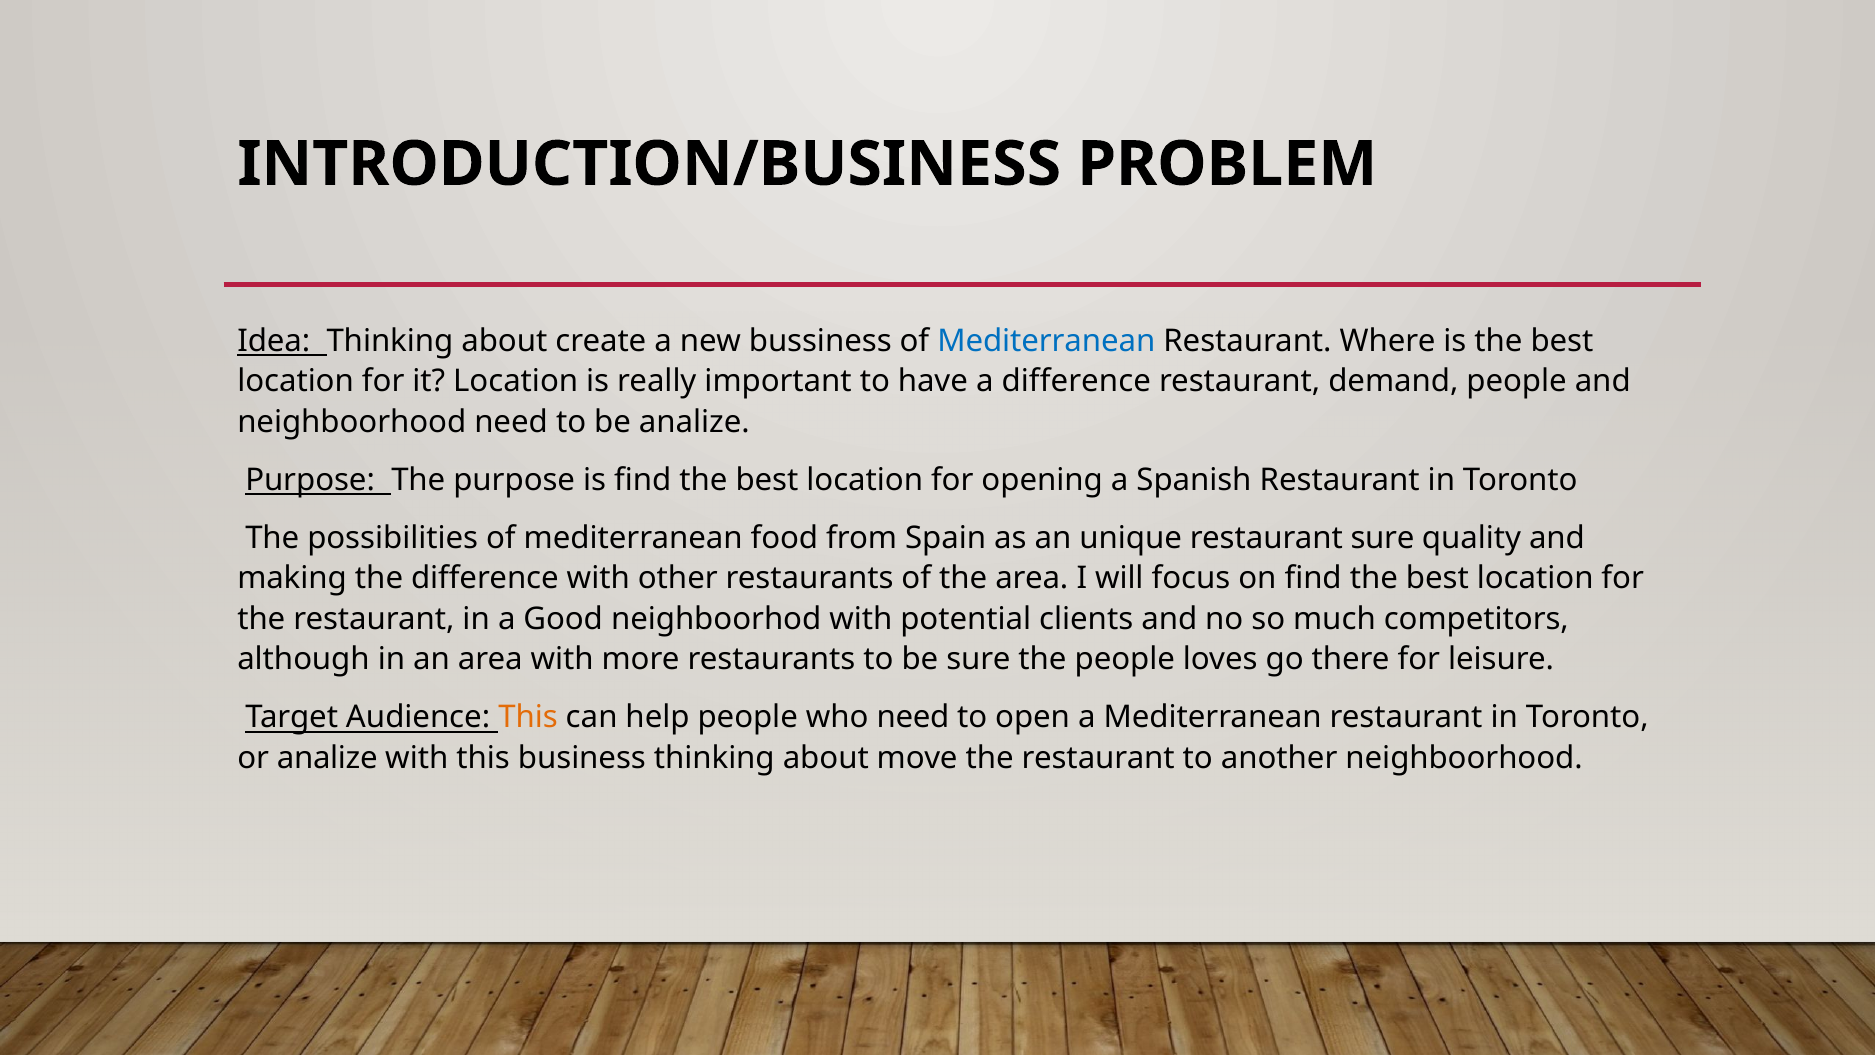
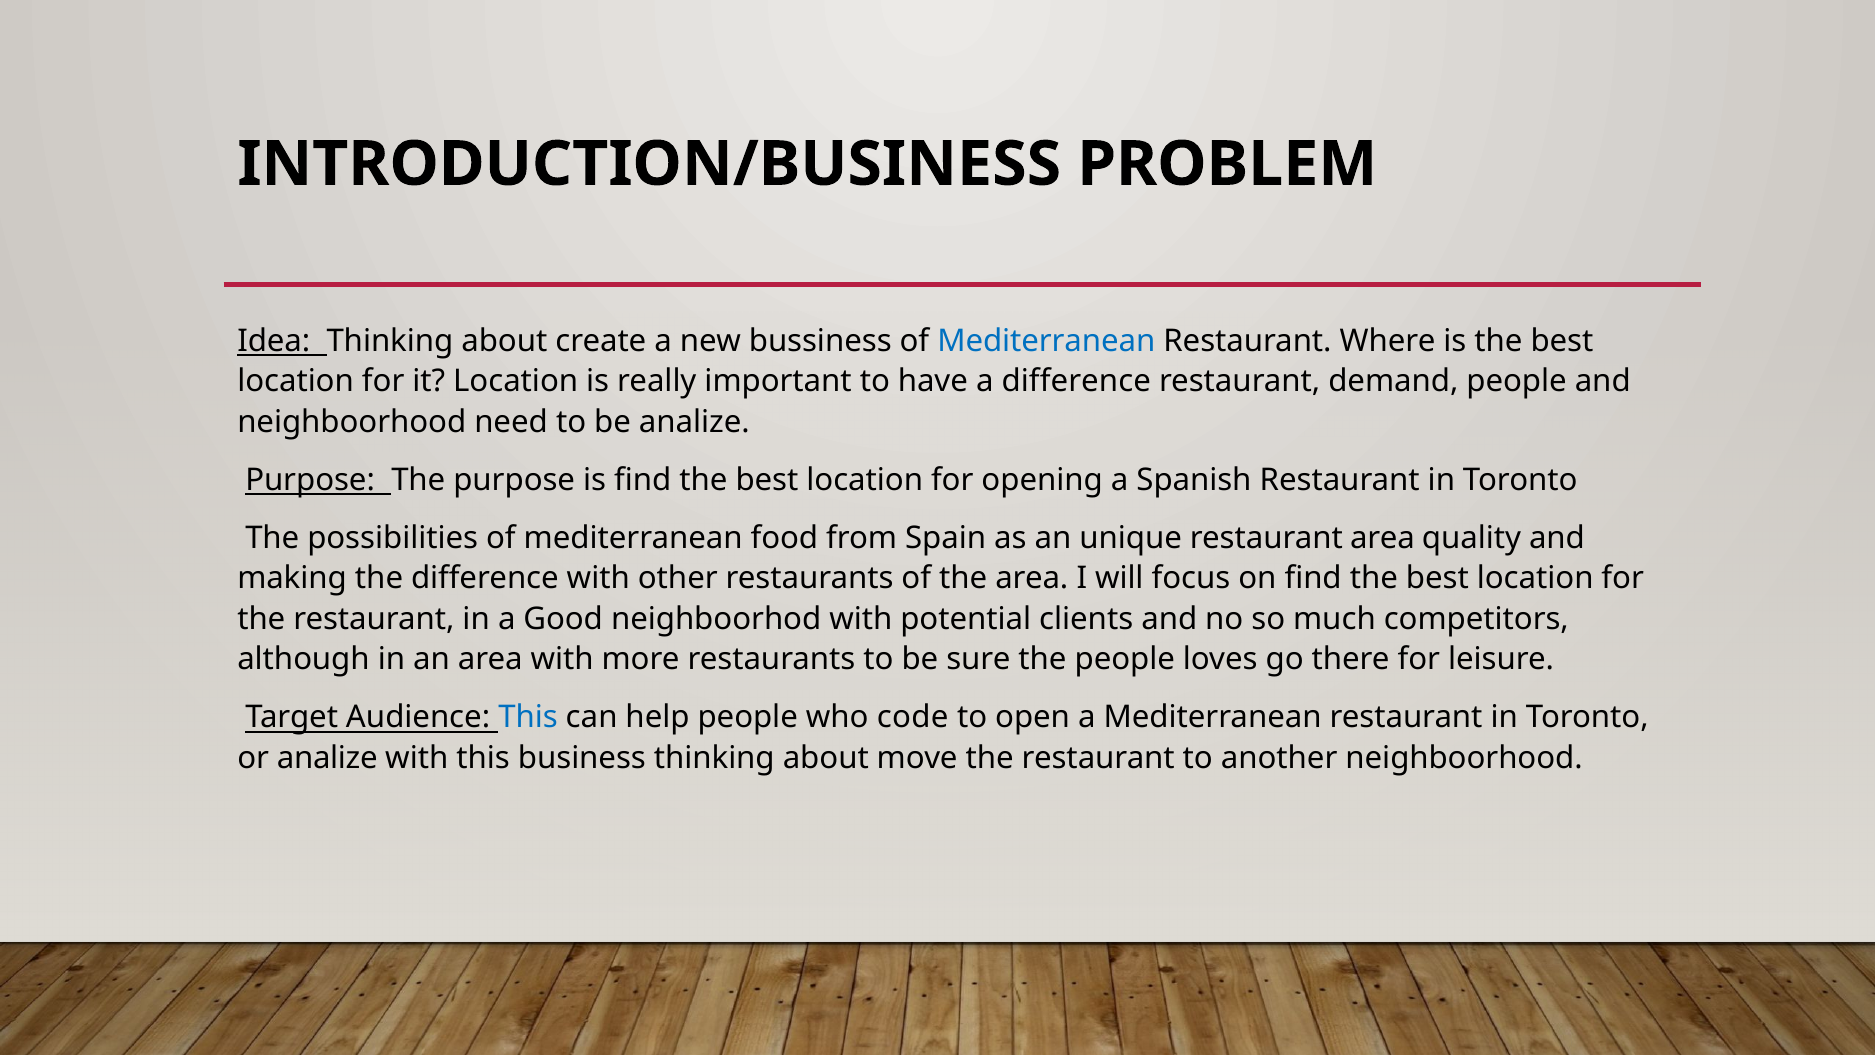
restaurant sure: sure -> area
This at (528, 717) colour: orange -> blue
who need: need -> code
